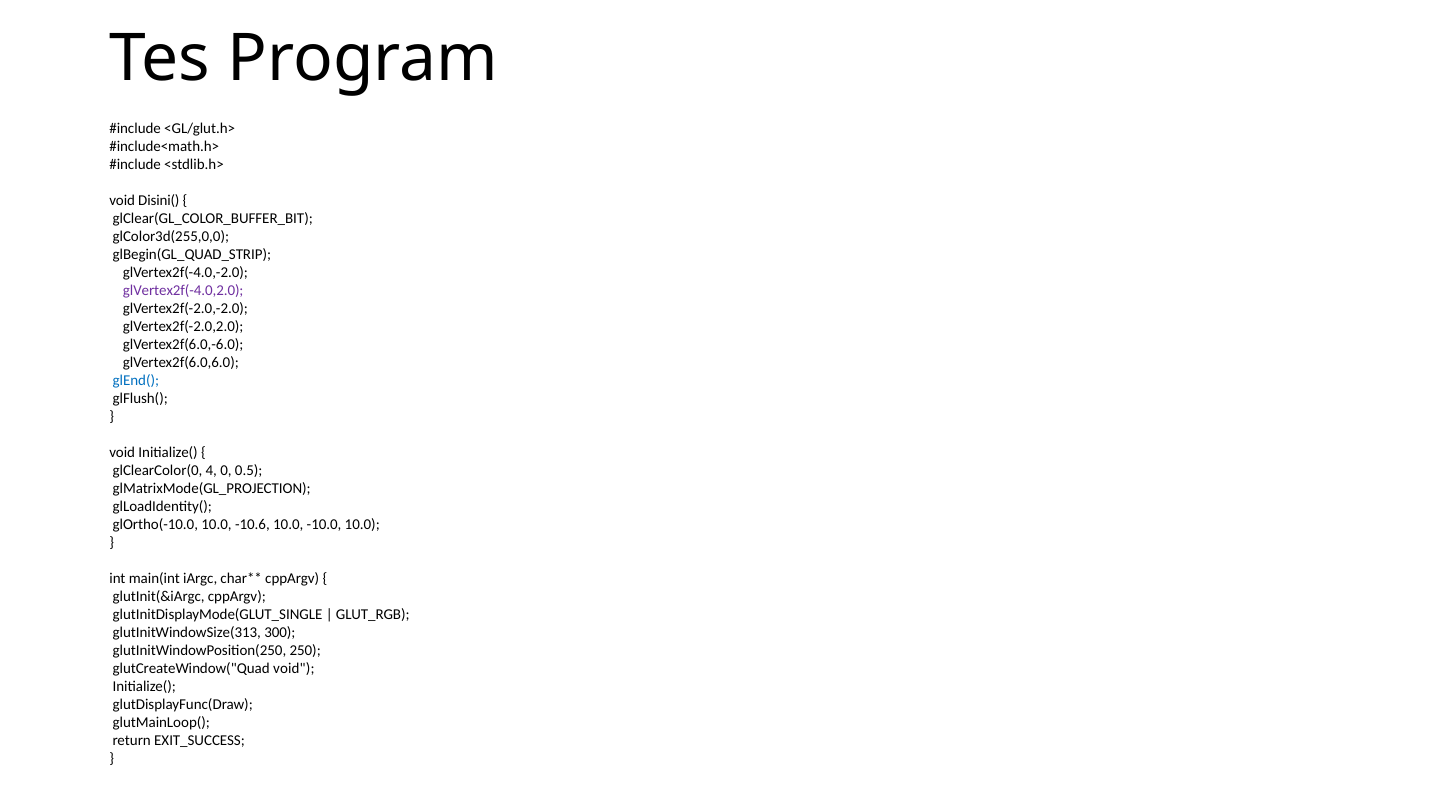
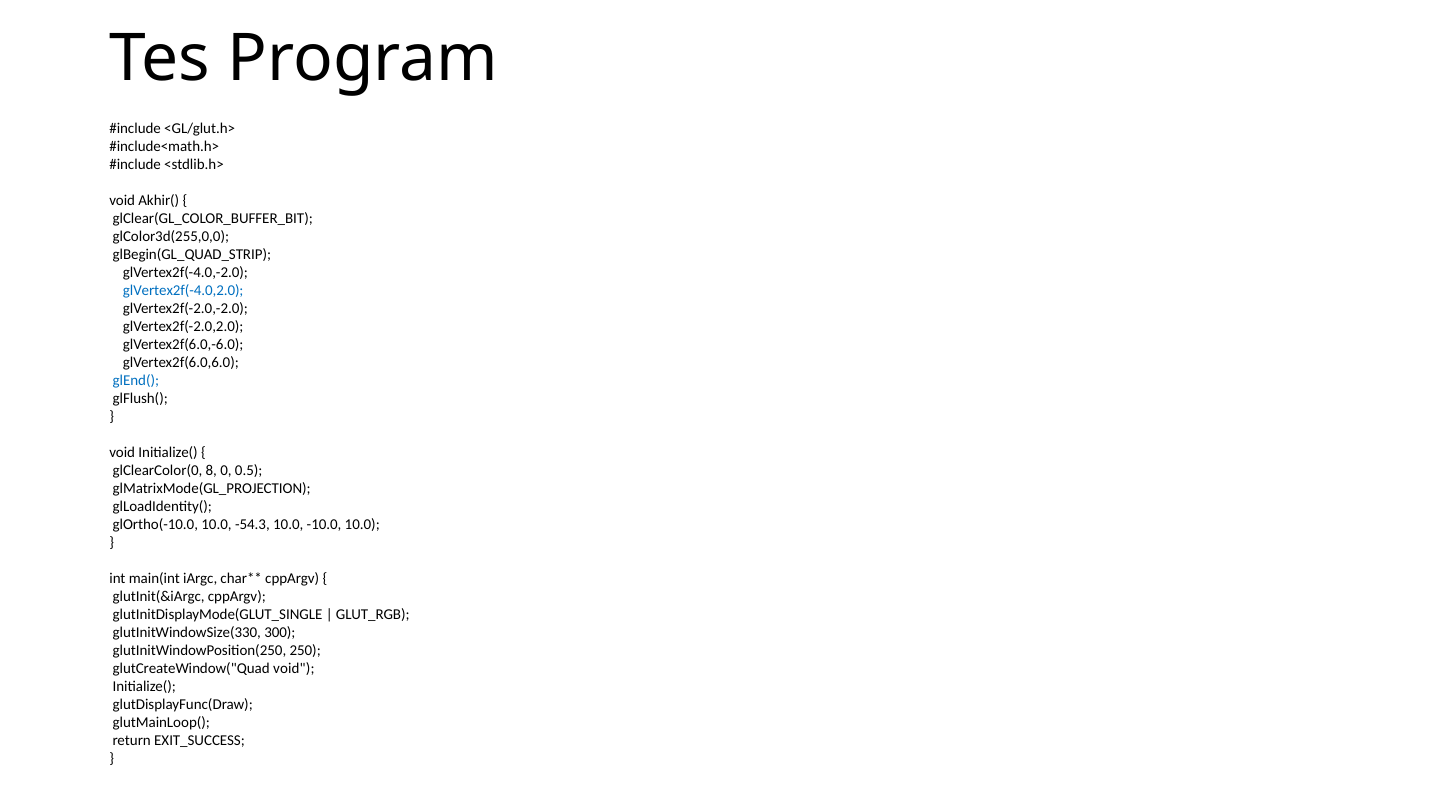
Disini(: Disini( -> Akhir(
glVertex2f(-4.0,2.0 colour: purple -> blue
4: 4 -> 8
-10.6: -10.6 -> -54.3
glutInitWindowSize(313: glutInitWindowSize(313 -> glutInitWindowSize(330
